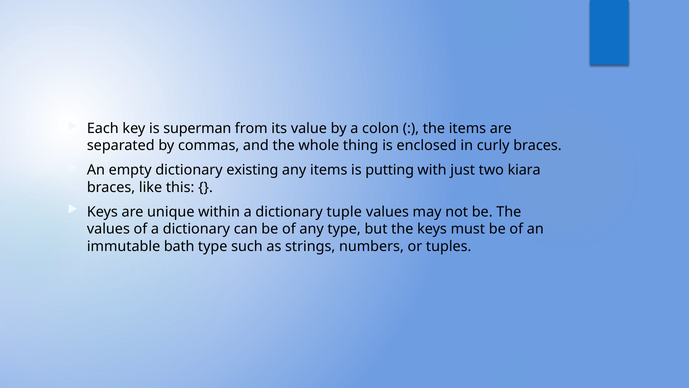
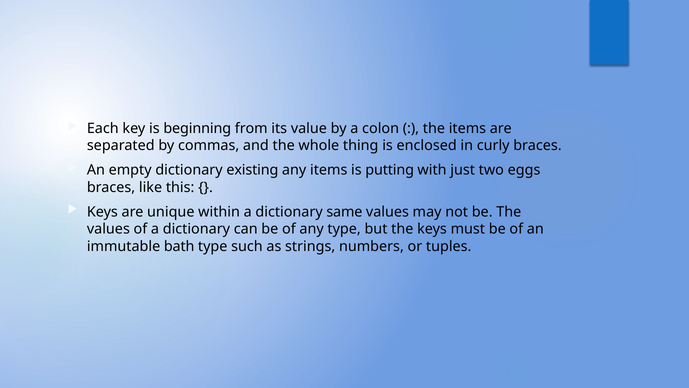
superman: superman -> beginning
kiara: kiara -> eggs
tuple: tuple -> same
